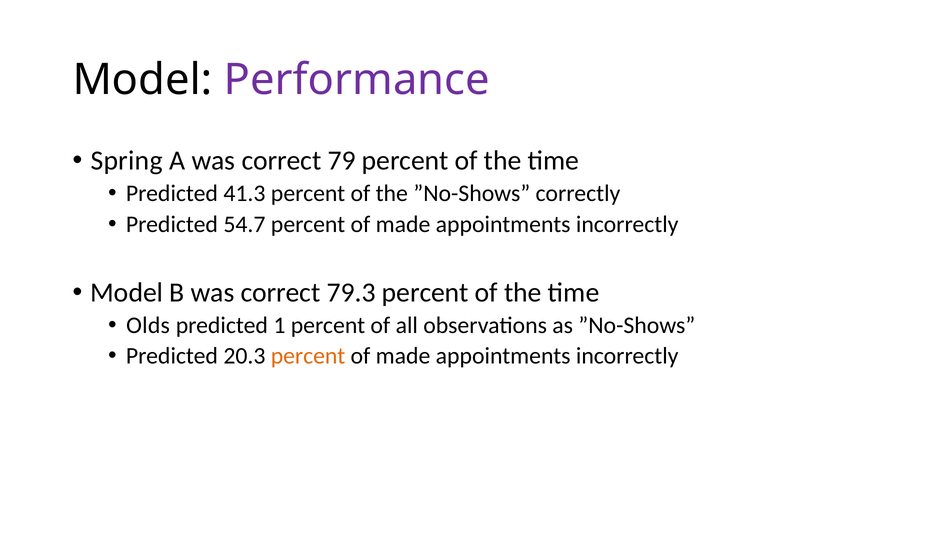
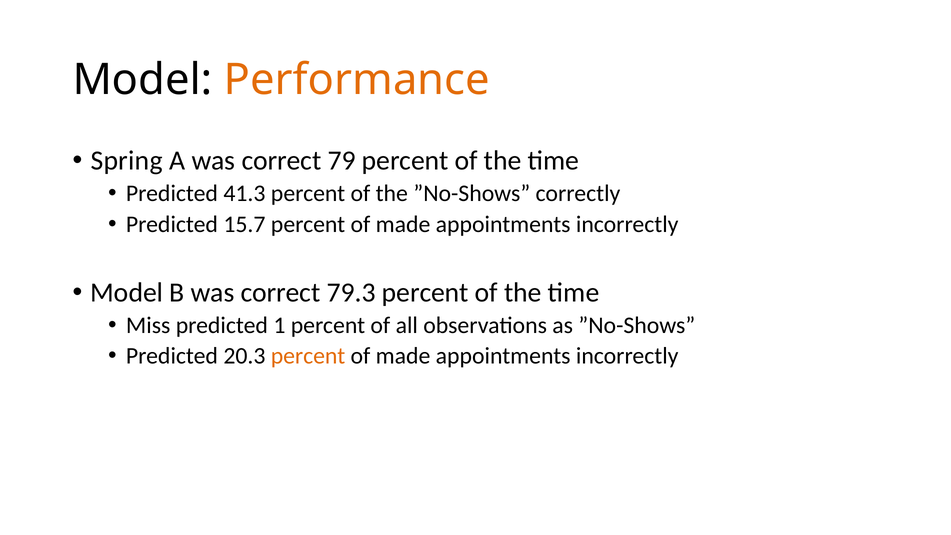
Performance colour: purple -> orange
54.7: 54.7 -> 15.7
Olds: Olds -> Miss
